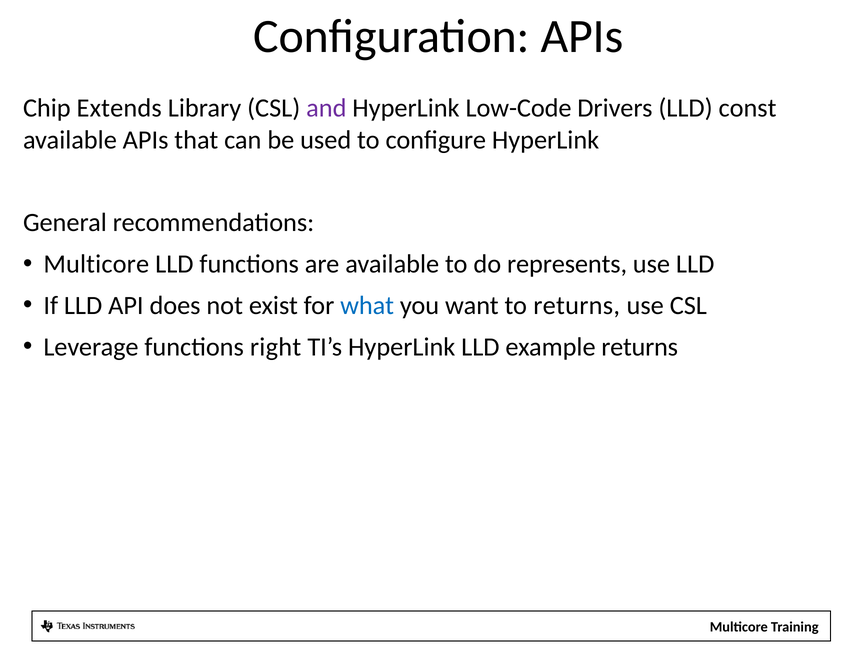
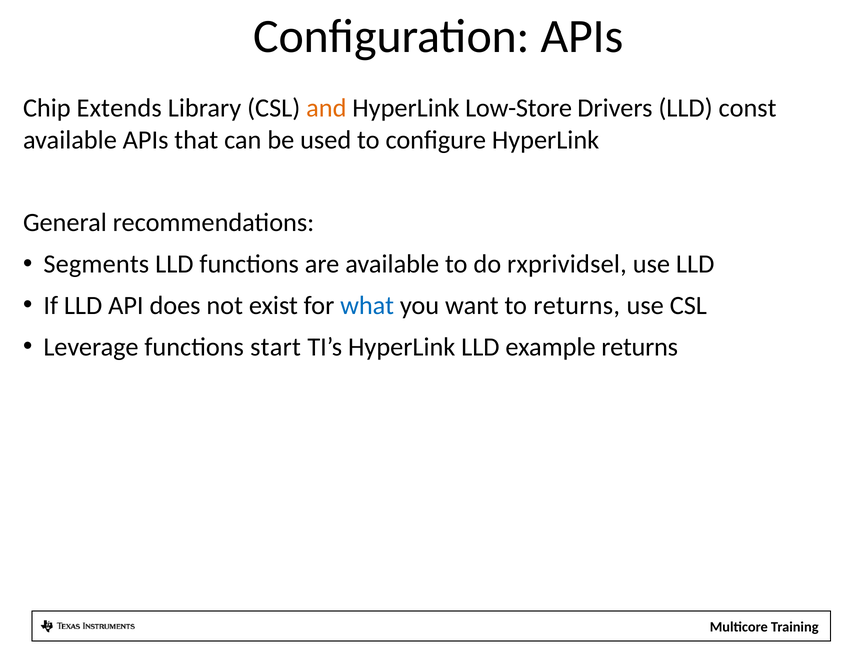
and colour: purple -> orange
Low-Code: Low-Code -> Low-Store
Multicore at (96, 264): Multicore -> Segments
represents: represents -> rxprividsel
right: right -> start
